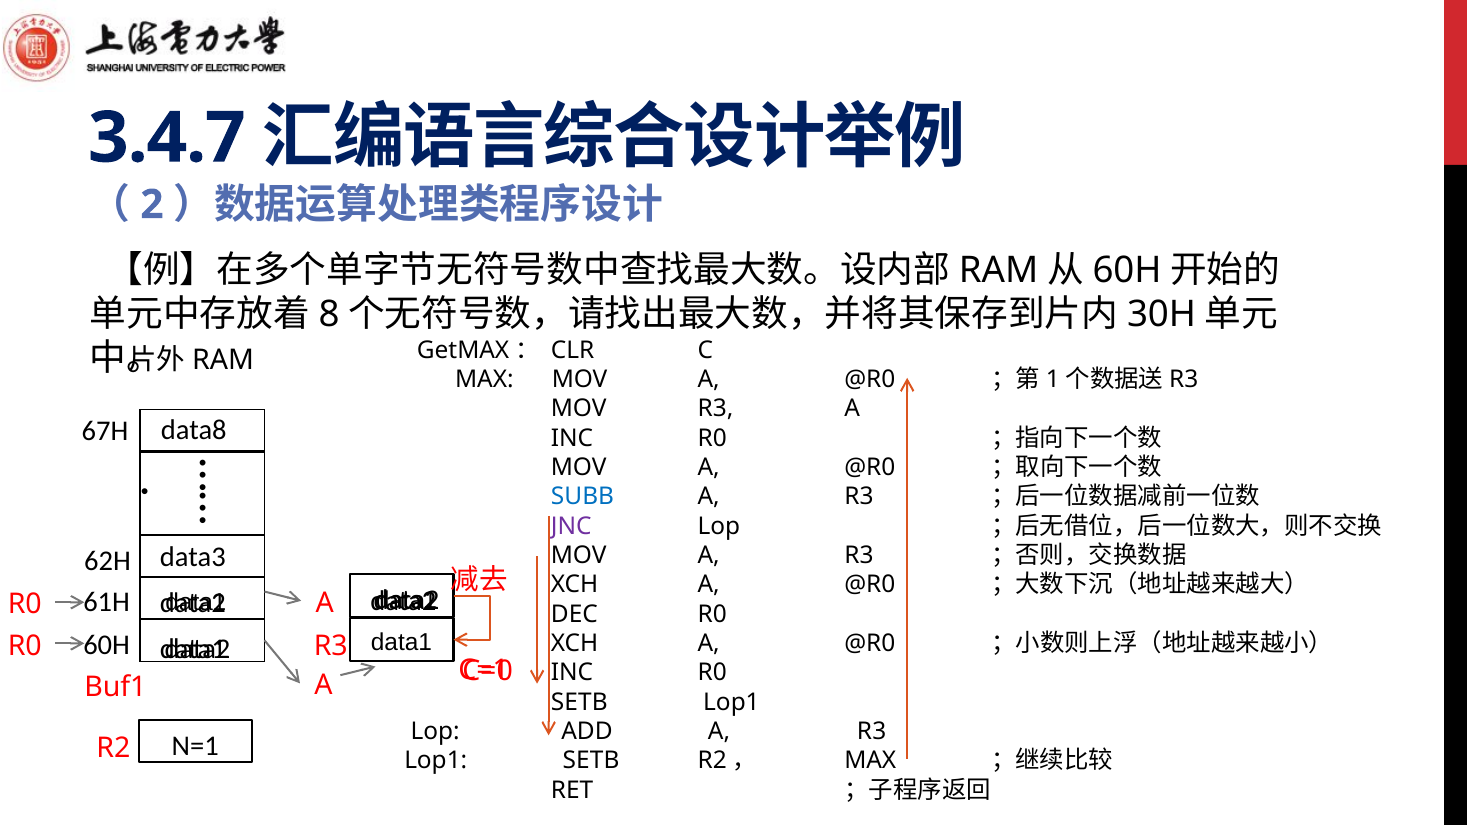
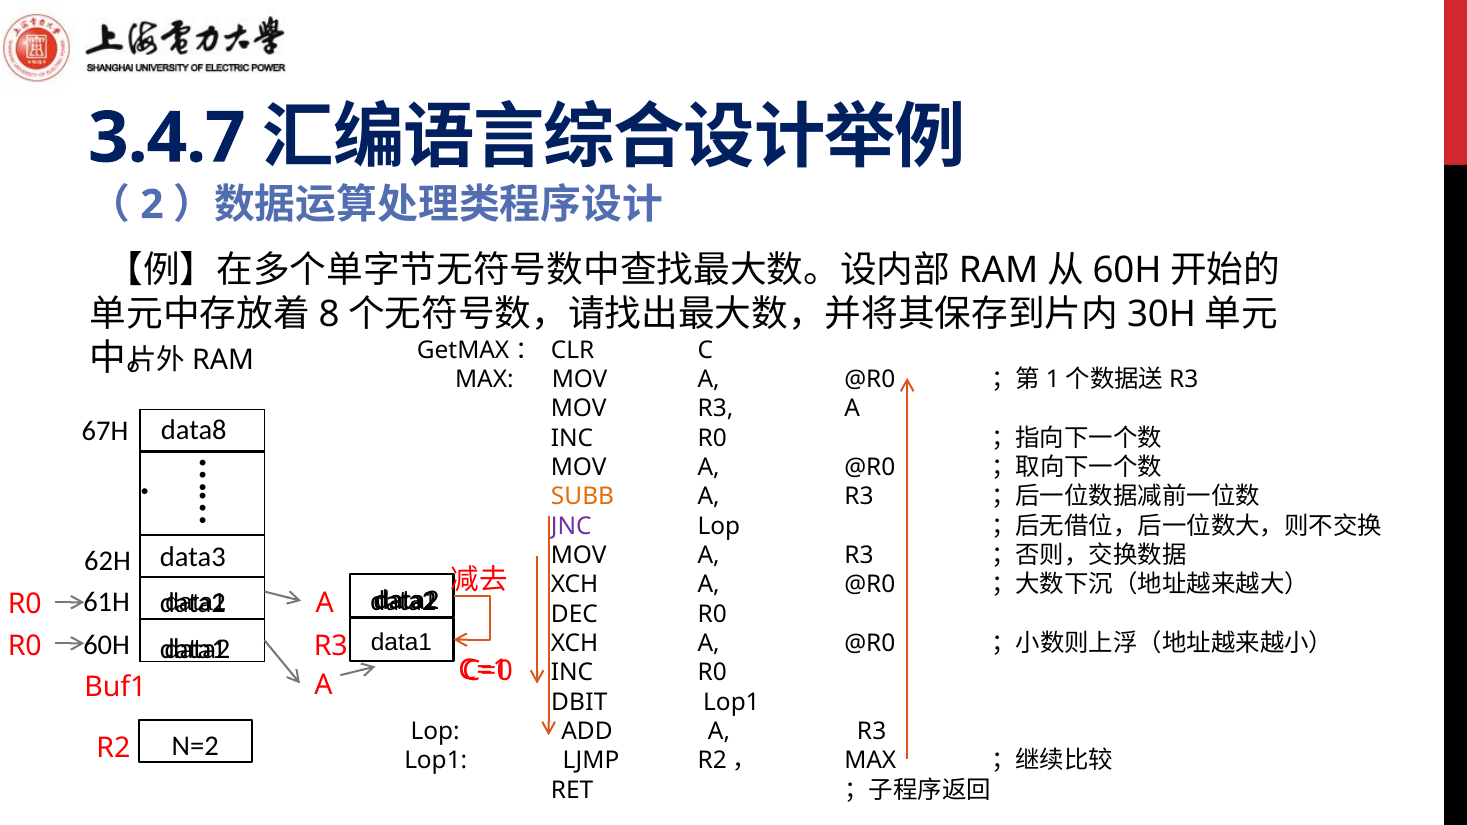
SUBB colour: blue -> orange
SETB at (579, 702): SETB -> DBIT
N=1: N=1 -> N=2
Lop1 SETB: SETB -> LJMP
